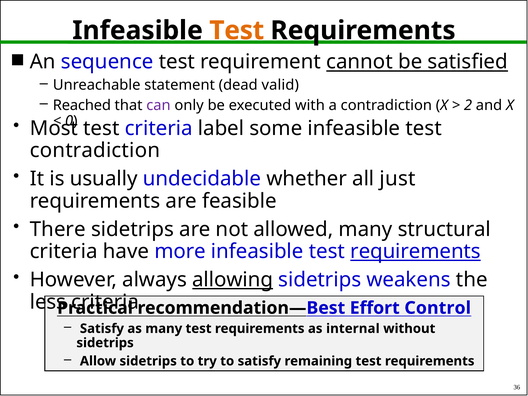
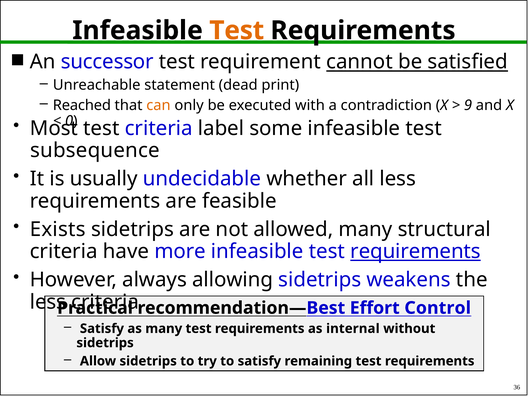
sequence: sequence -> successor
valid: valid -> print
can colour: purple -> orange
2: 2 -> 9
contradiction at (95, 150): contradiction -> subsequence
all just: just -> less
There: There -> Exists
allowing underline: present -> none
